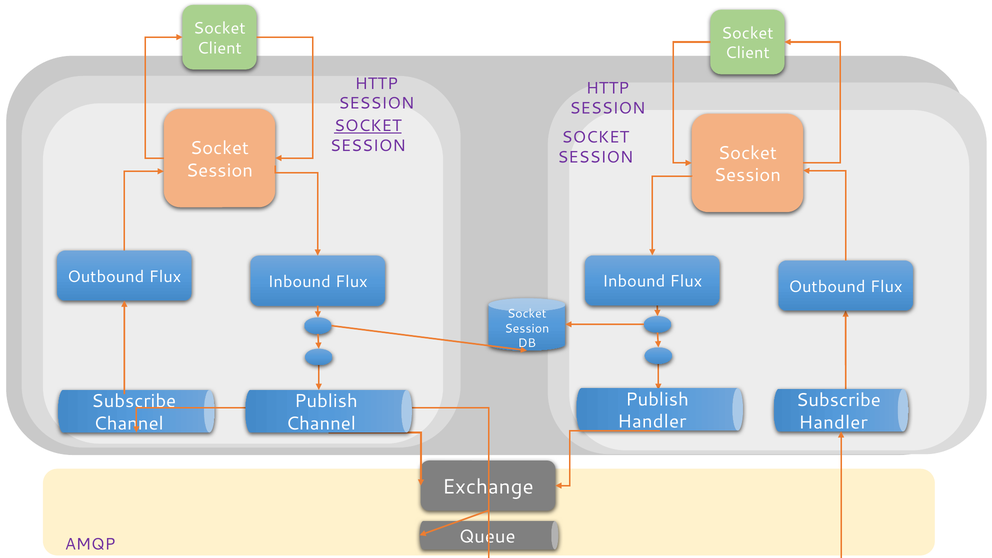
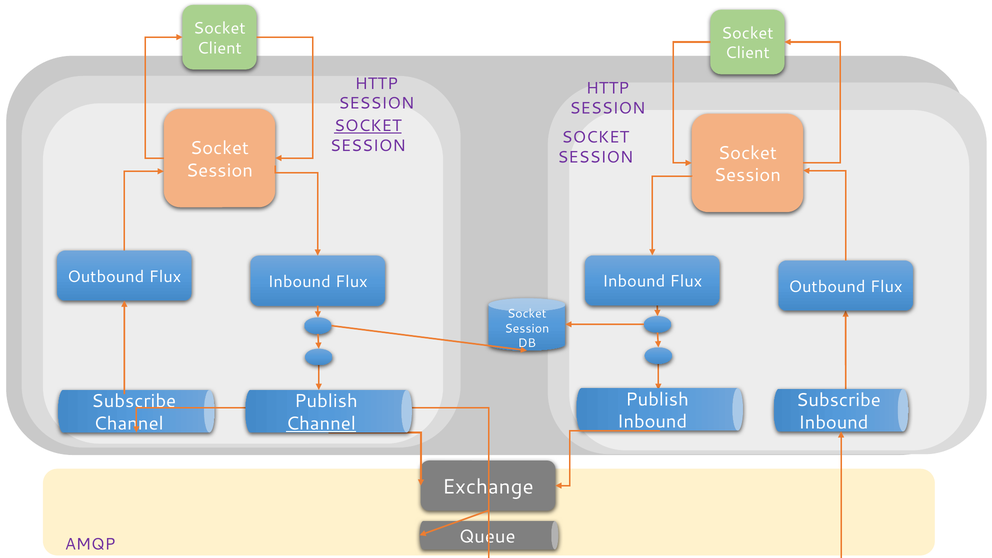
Handler at (652, 422): Handler -> Inbound
Handler at (833, 423): Handler -> Inbound
Channel at (321, 424) underline: none -> present
